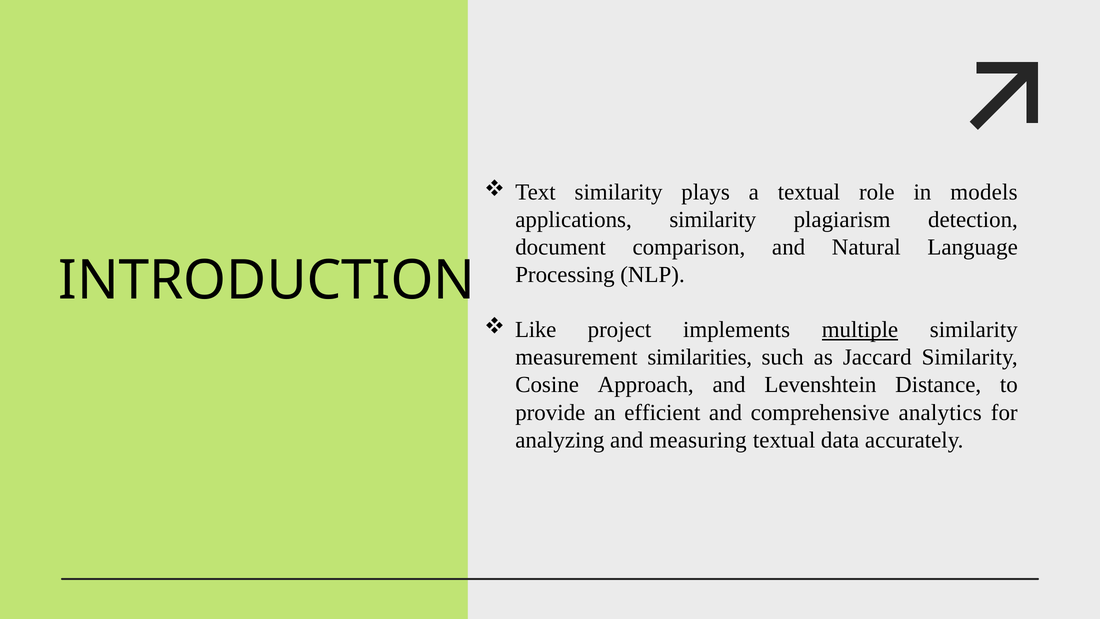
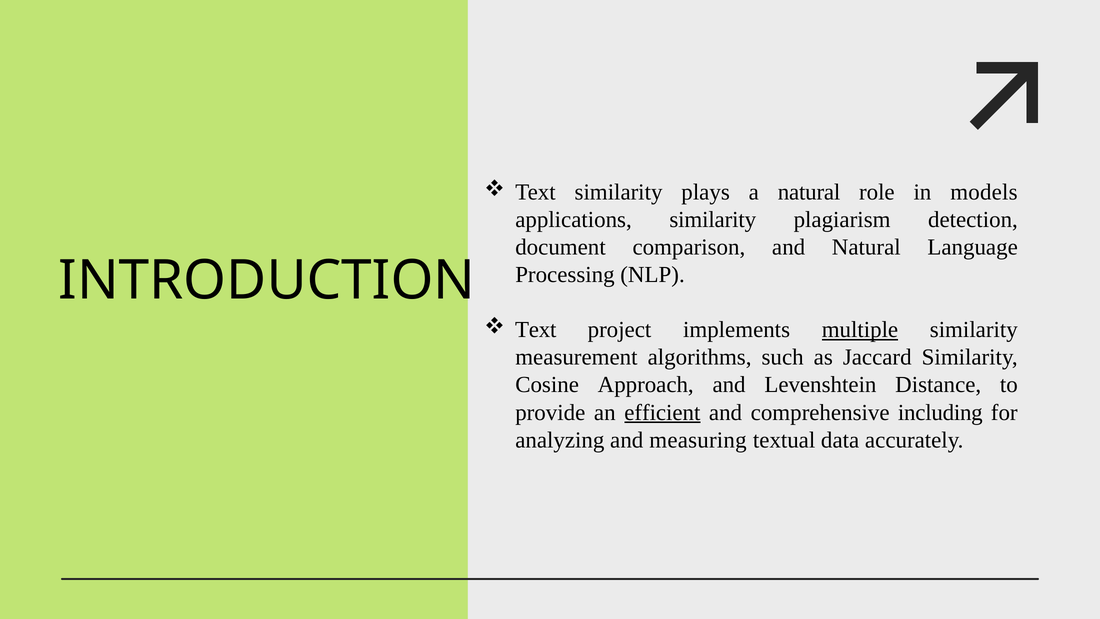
a textual: textual -> natural
Like at (536, 330): Like -> Text
similarities: similarities -> algorithms
efficient underline: none -> present
analytics: analytics -> including
